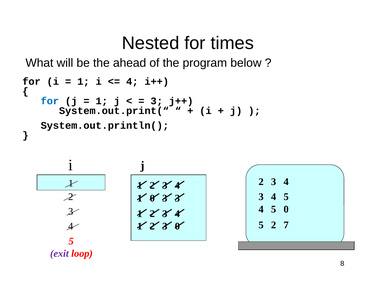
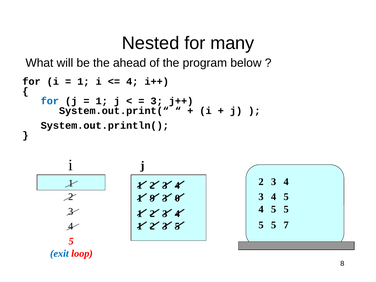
times: times -> many
1 0: 0 -> 9
3 3: 3 -> 0
4 5 0: 0 -> 5
2 at (274, 225): 2 -> 5
3 0: 0 -> 5
exit colour: purple -> blue
